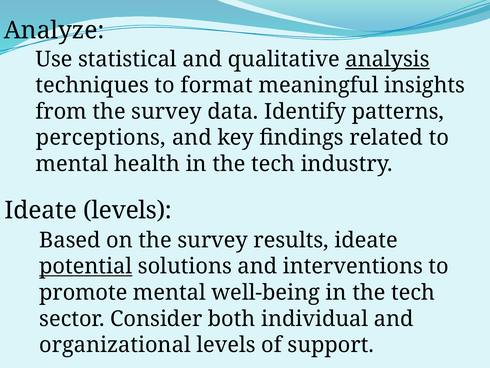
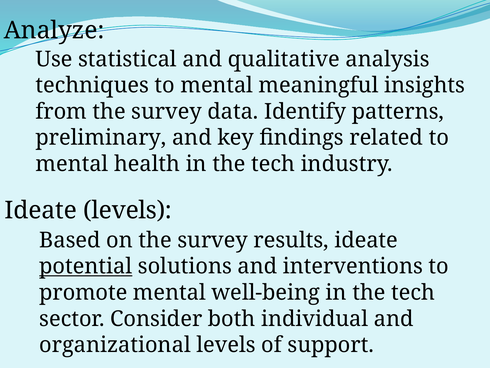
analysis underline: present -> none
techniques to format: format -> mental
perceptions: perceptions -> preliminary
